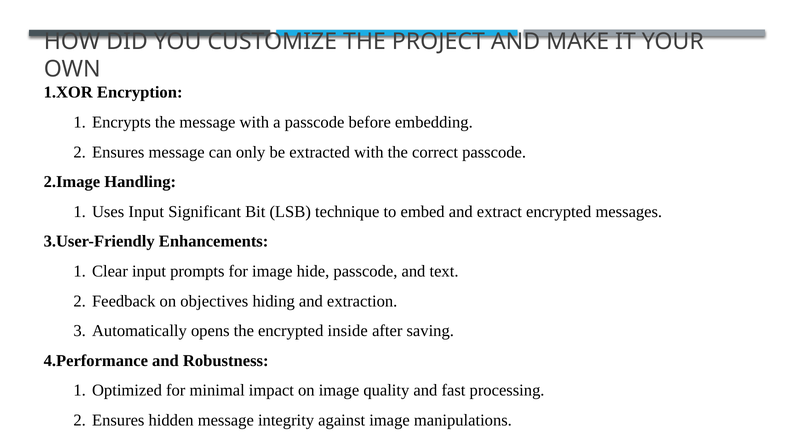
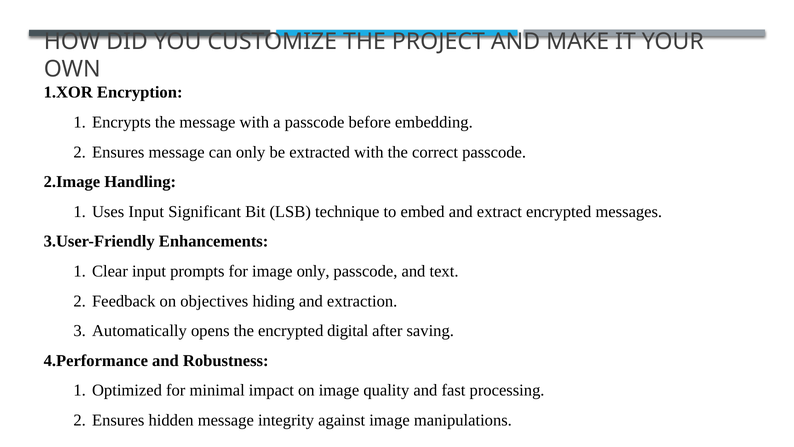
image hide: hide -> only
inside: inside -> digital
